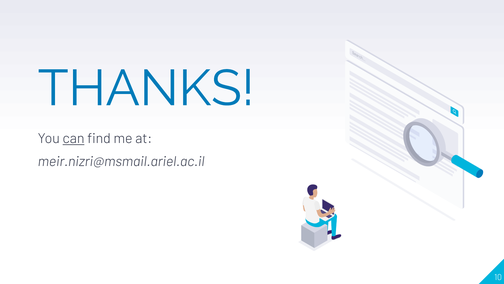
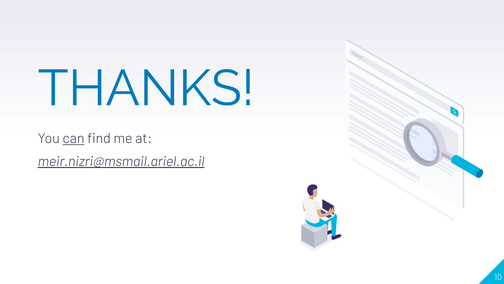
meir.nizri@msmail.ariel.ac.il underline: none -> present
